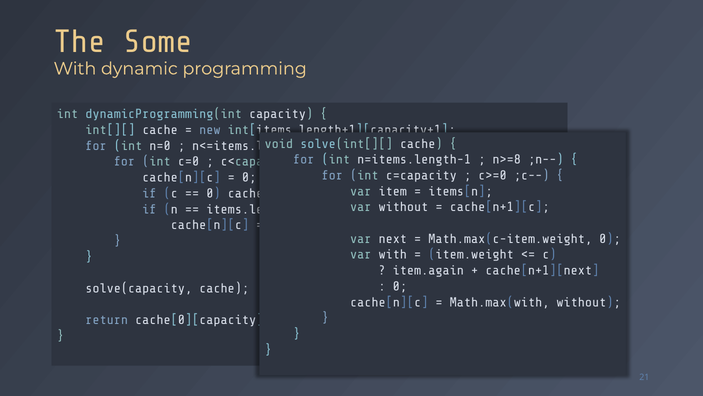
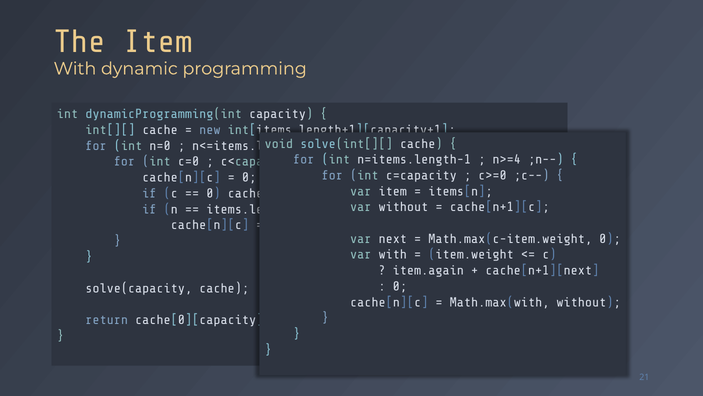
The Some: Some -> Item
n>=8: n>=8 -> n>=4
